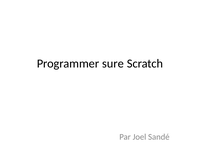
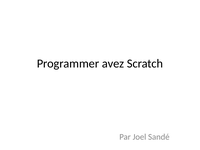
sure: sure -> avez
